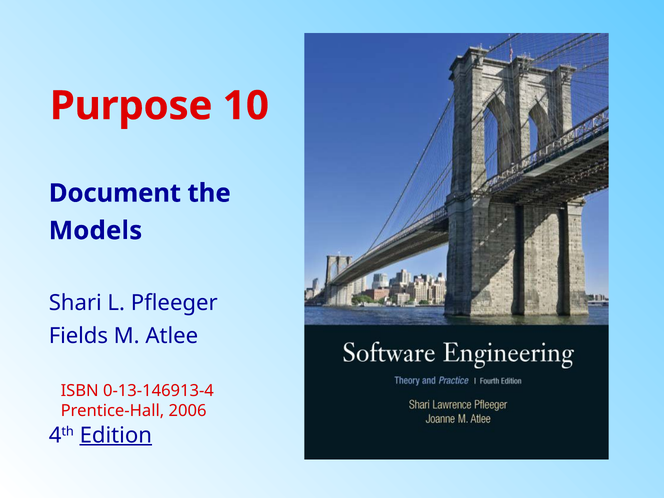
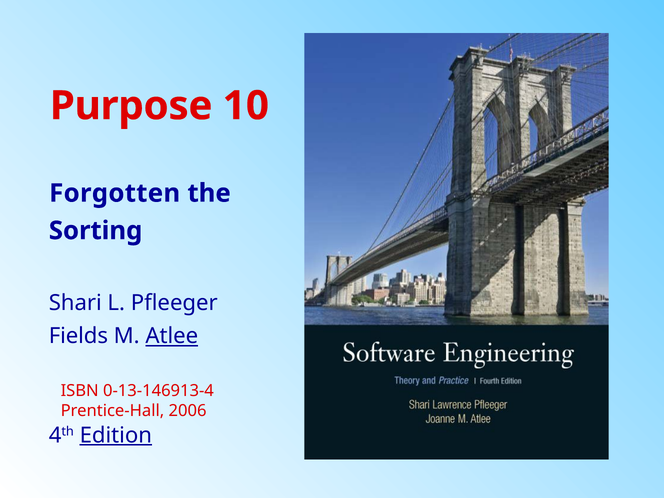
Document: Document -> Forgotten
Models: Models -> Sorting
Atlee underline: none -> present
